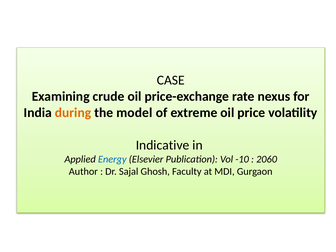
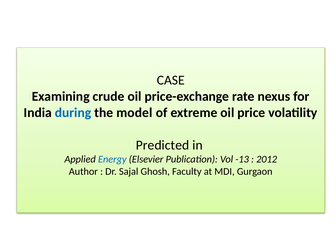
during colour: orange -> blue
Indicative: Indicative -> Predicted
-10: -10 -> -13
2060: 2060 -> 2012
